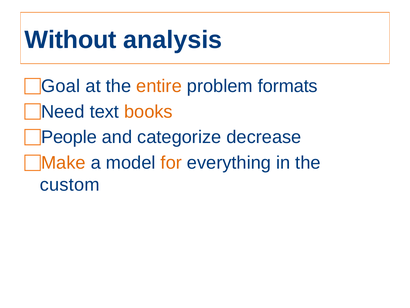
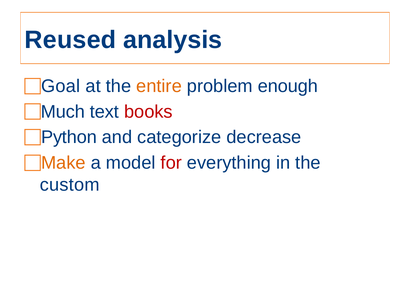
Without: Without -> Reused
formats: formats -> enough
Need: Need -> Much
books colour: orange -> red
People: People -> Python
for colour: orange -> red
